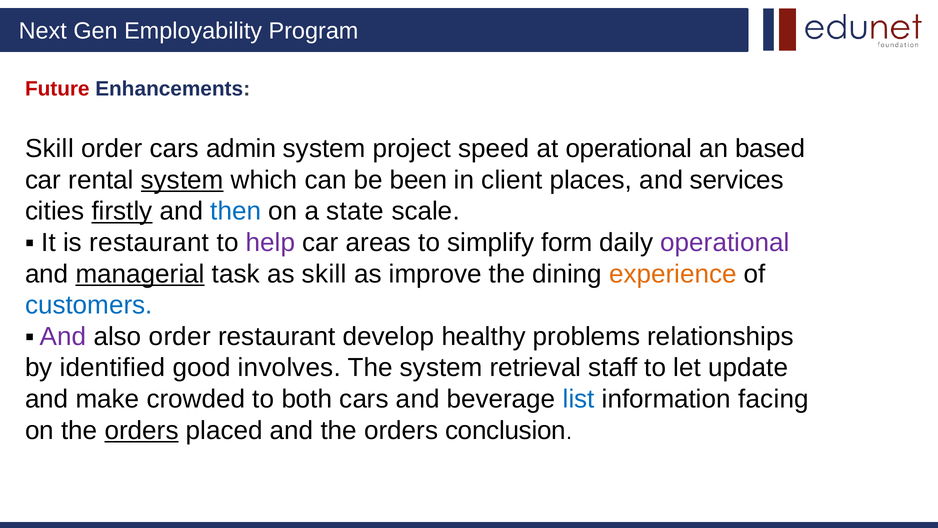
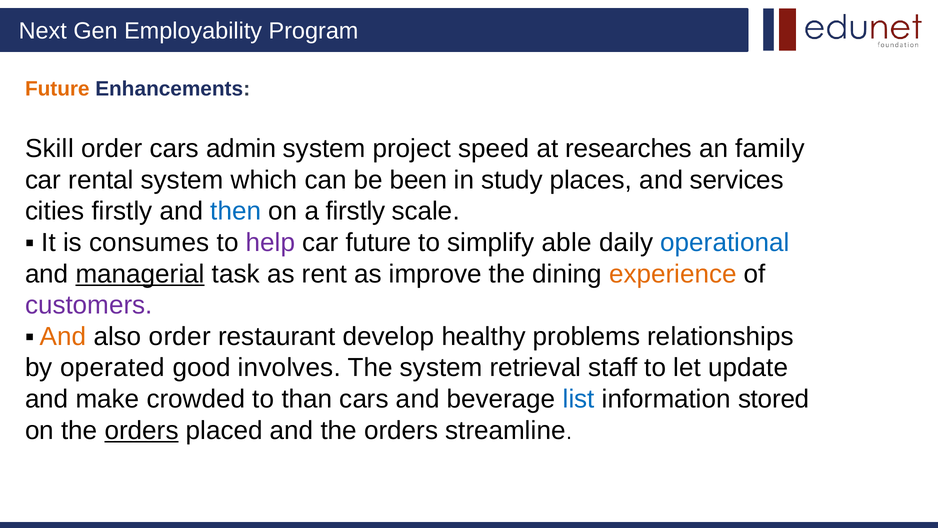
Future at (57, 89) colour: red -> orange
at operational: operational -> researches
based: based -> family
system at (182, 180) underline: present -> none
client: client -> study
firstly at (122, 211) underline: present -> none
a state: state -> firstly
is restaurant: restaurant -> consumes
car areas: areas -> future
form: form -> able
operational at (725, 243) colour: purple -> blue
as skill: skill -> rent
customers colour: blue -> purple
And at (63, 336) colour: purple -> orange
identified: identified -> operated
both: both -> than
facing: facing -> stored
conclusion: conclusion -> streamline
